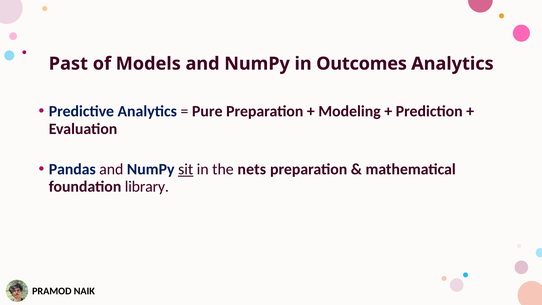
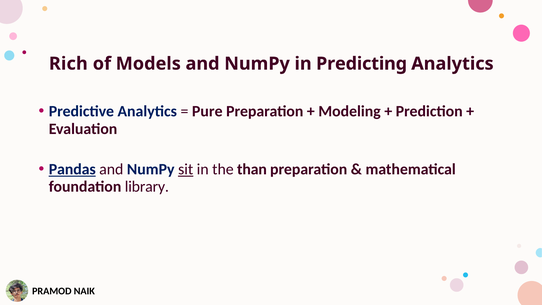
Past: Past -> Rich
Outcomes: Outcomes -> Predicting
Pandas underline: none -> present
nets: nets -> than
